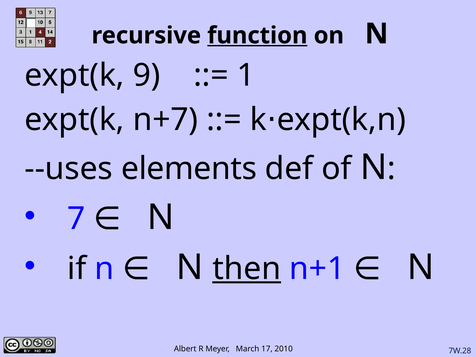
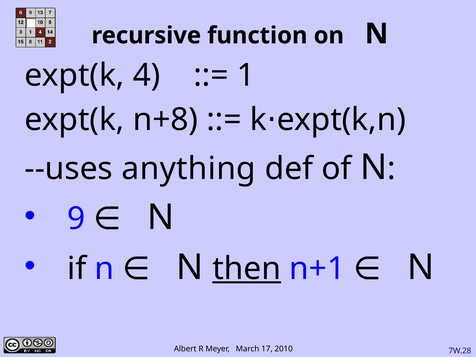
function underline: present -> none
9: 9 -> 4
n+7: n+7 -> n+8
elements: elements -> anything
7: 7 -> 9
